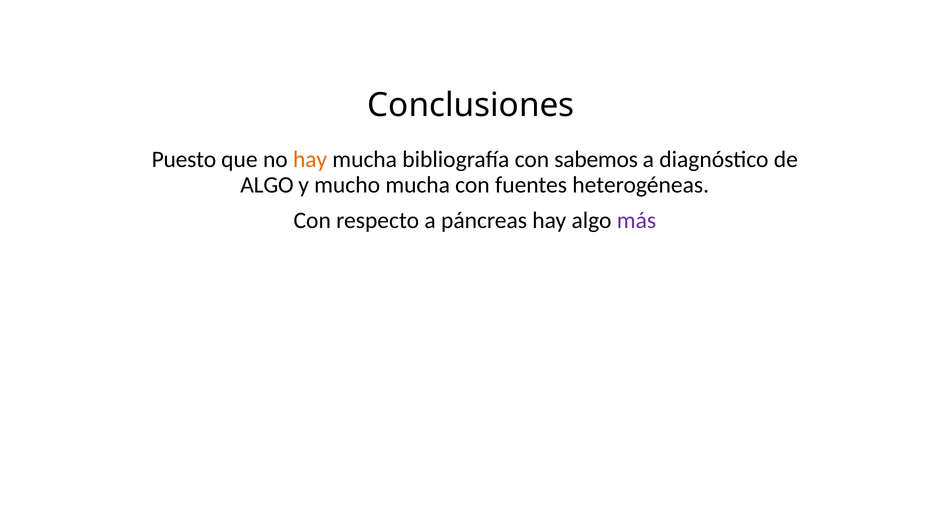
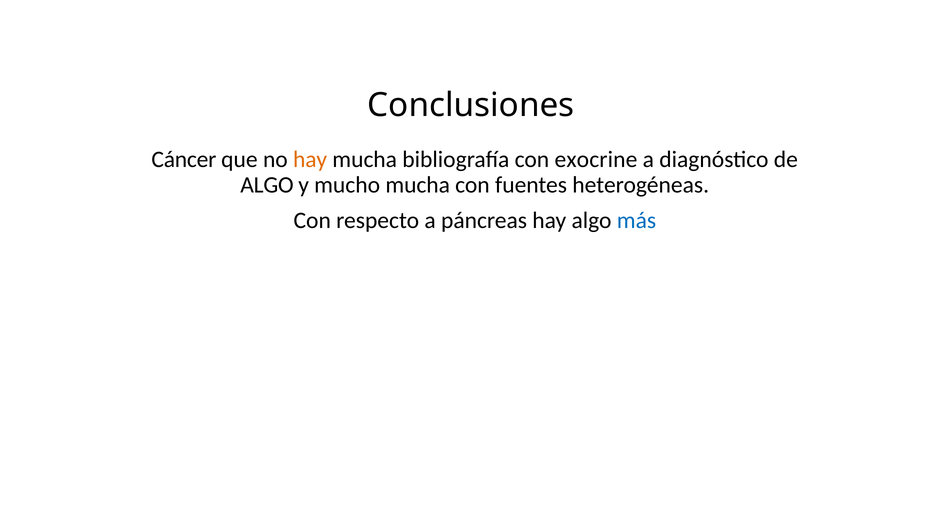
Puesto: Puesto -> Cáncer
sabemos: sabemos -> exocrine
más colour: purple -> blue
